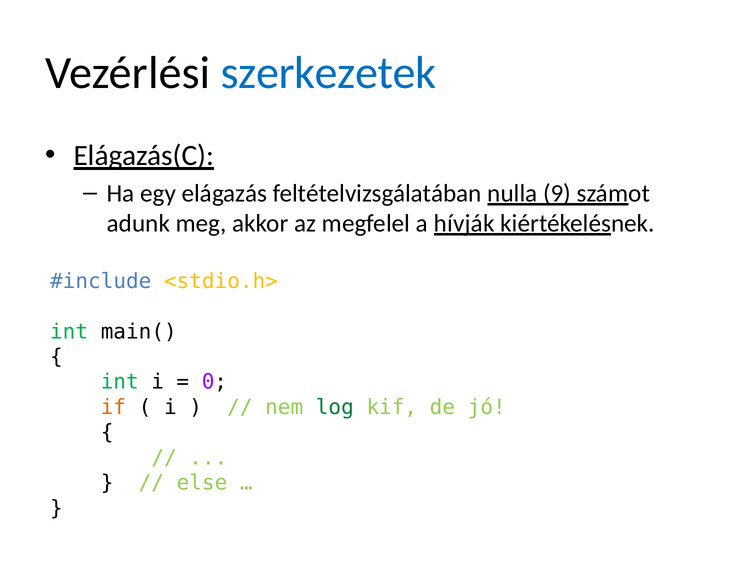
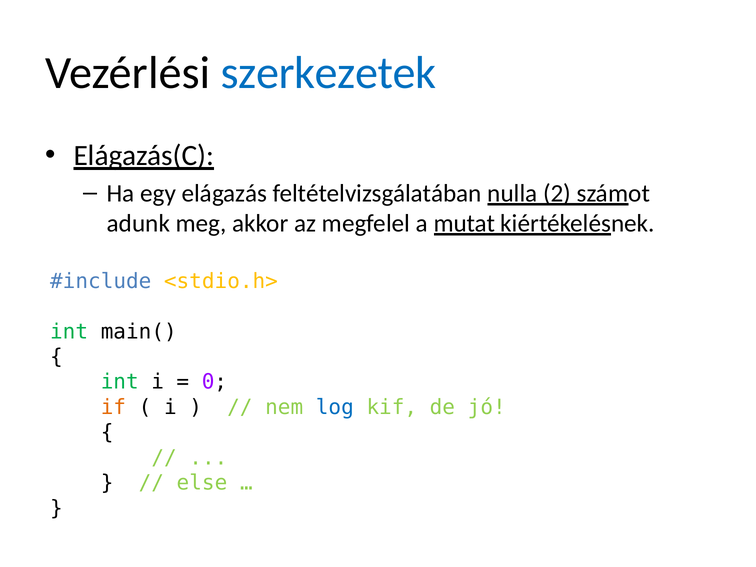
9: 9 -> 2
hívják: hívják -> mutat
log colour: green -> blue
